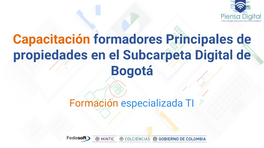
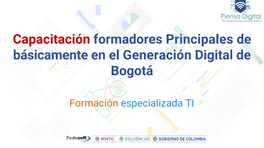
Capacitación colour: orange -> red
propiedades: propiedades -> básicamente
Subcarpeta: Subcarpeta -> Generación
